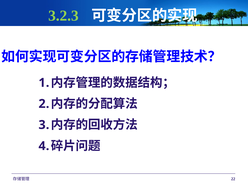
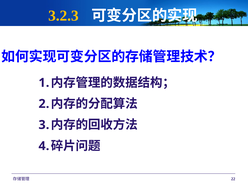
3.2.3 colour: light green -> yellow
